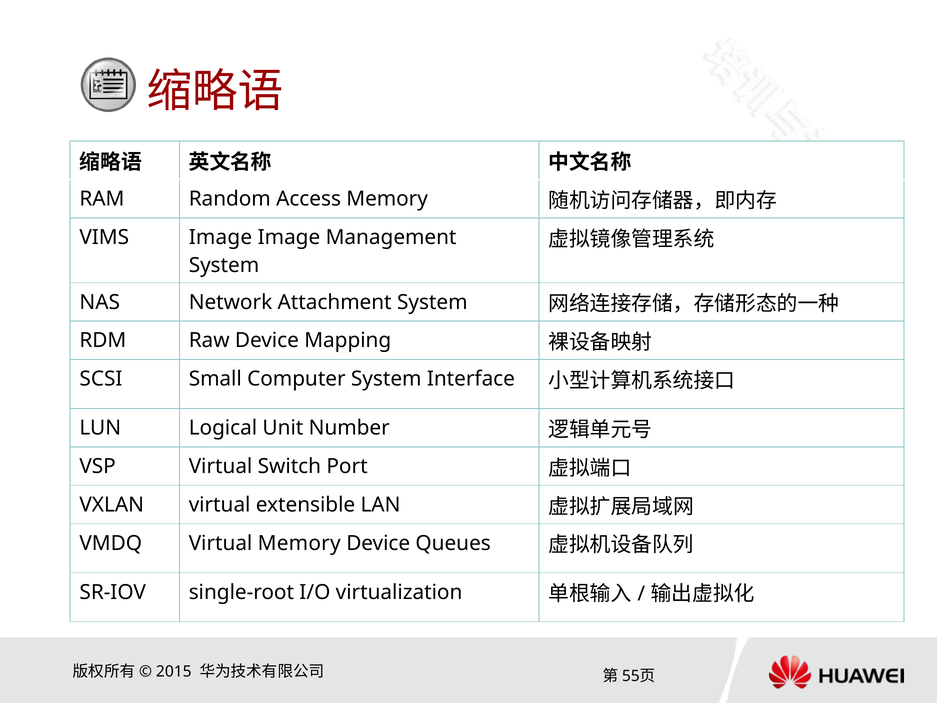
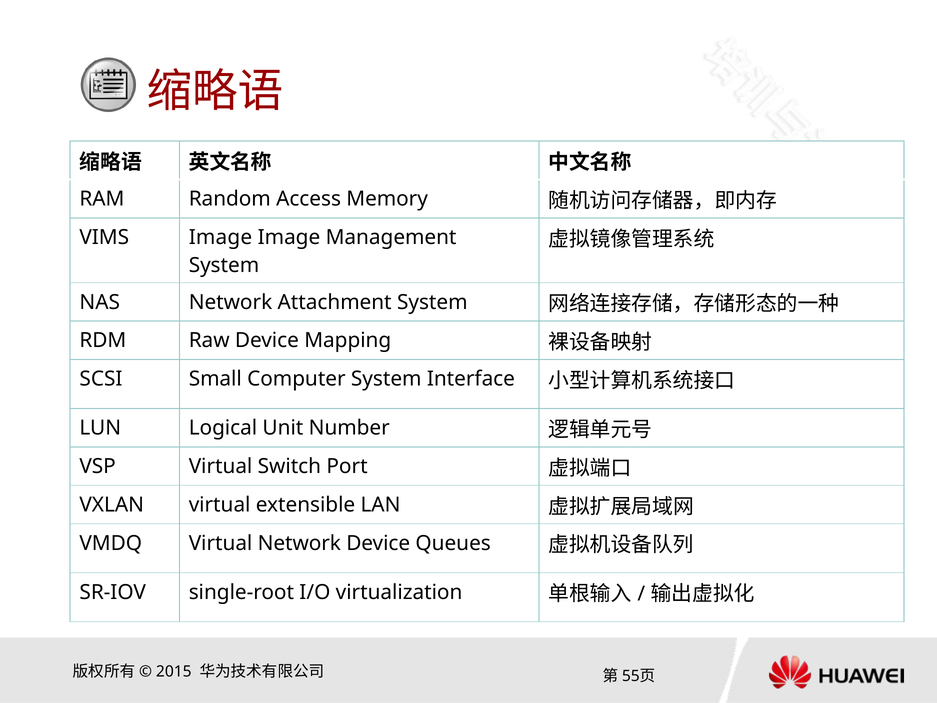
Virtual Memory: Memory -> Network
